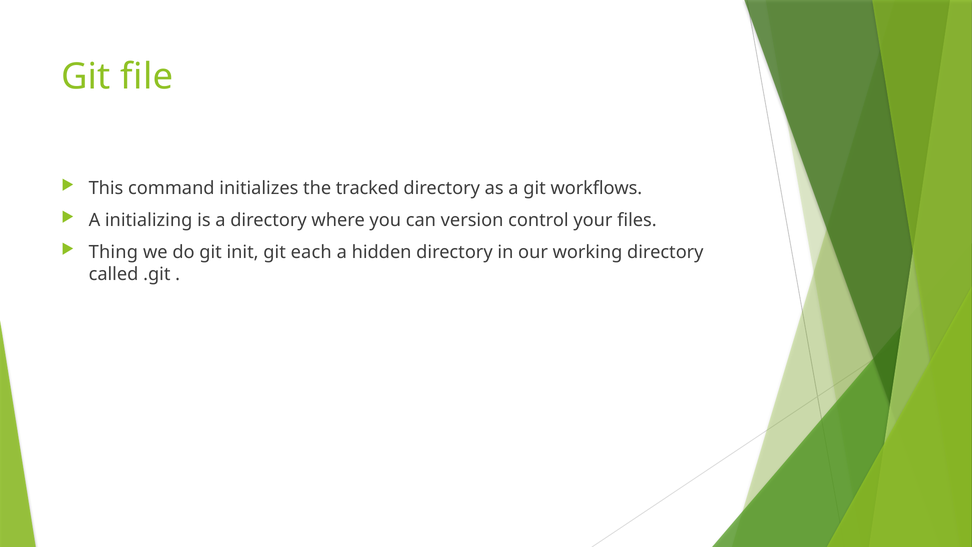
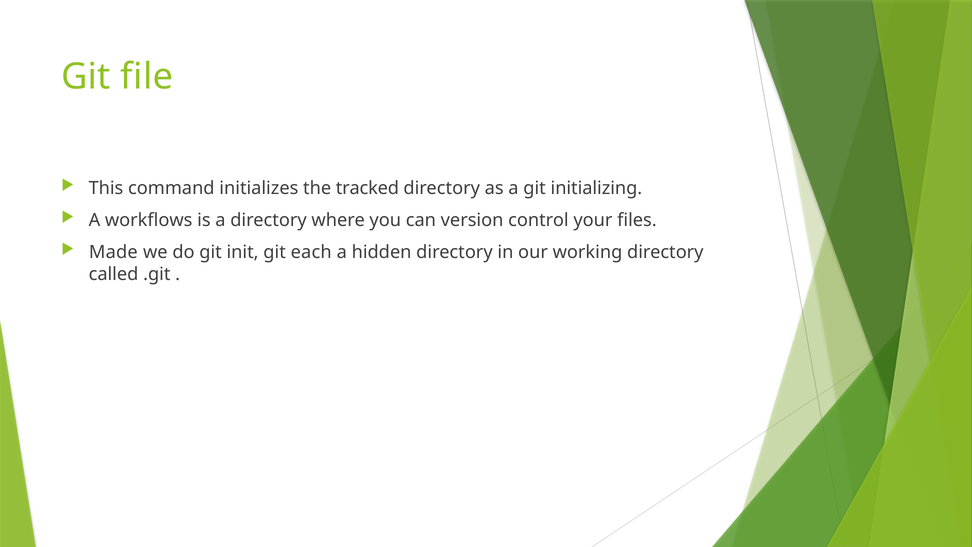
workflows: workflows -> initializing
initializing: initializing -> workflows
Thing: Thing -> Made
